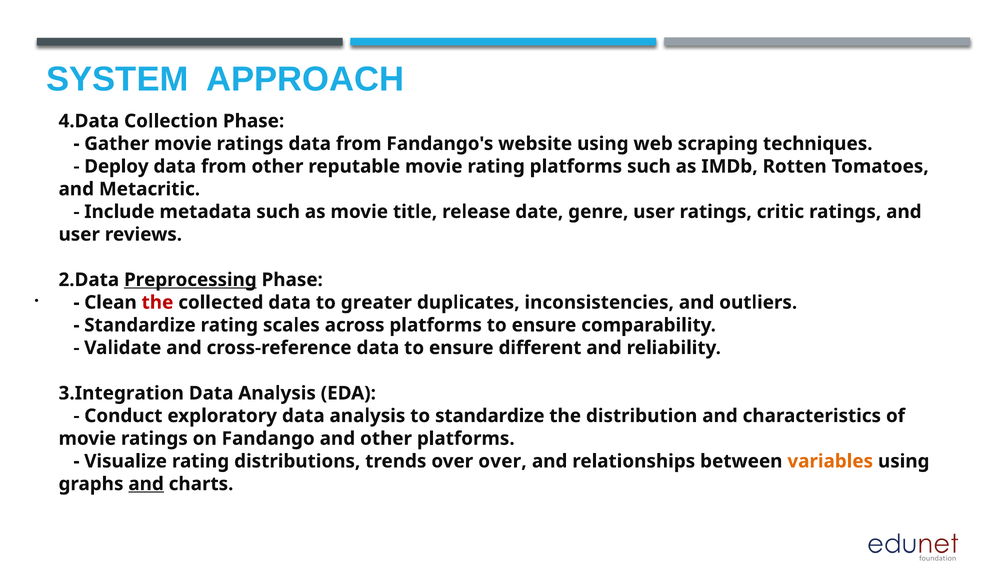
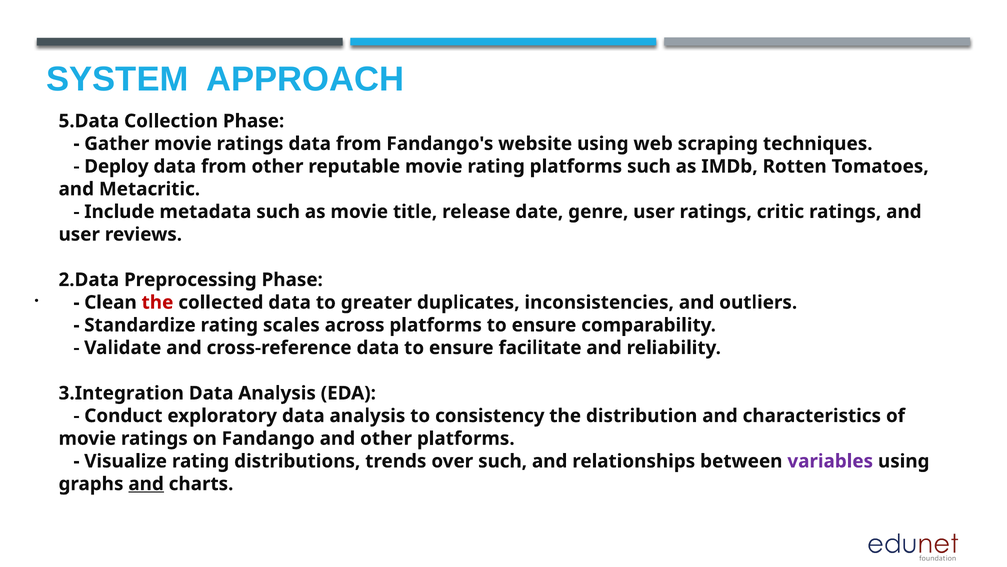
4.Data: 4.Data -> 5.Data
Preprocessing underline: present -> none
different: different -> facilitate
to standardize: standardize -> consistency
over over: over -> such
variables colour: orange -> purple
